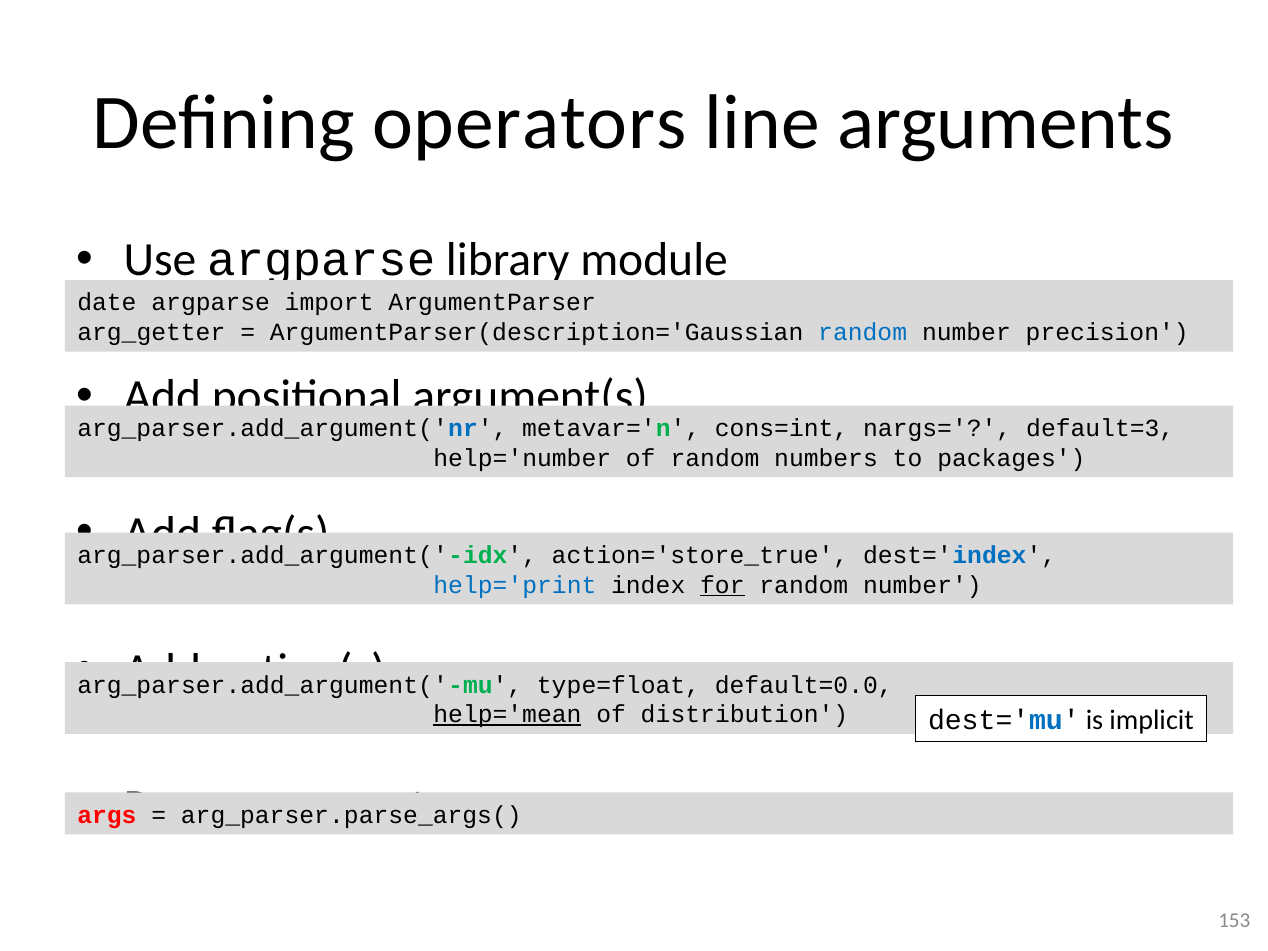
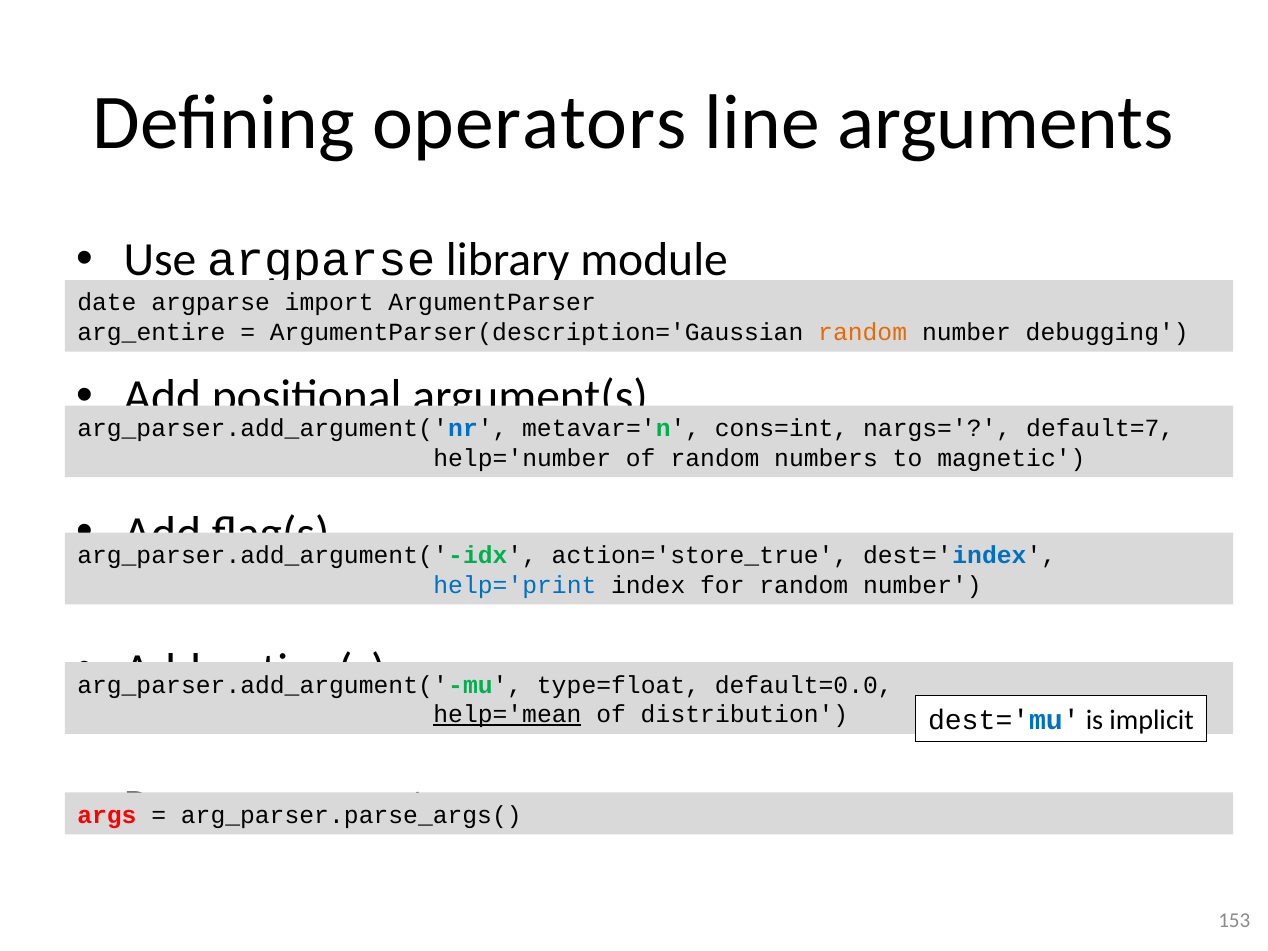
arg_getter: arg_getter -> arg_entire
random at (863, 332) colour: blue -> orange
precision: precision -> debugging
default=3: default=3 -> default=7
packages: packages -> magnetic
for underline: present -> none
